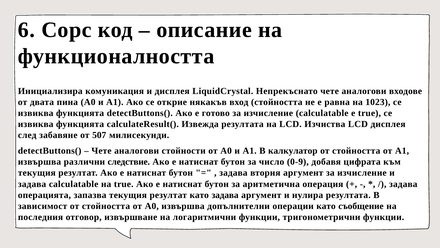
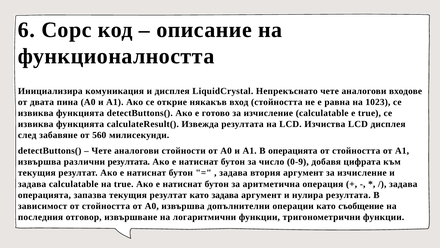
507: 507 -> 560
В калкулатор: калкулатор -> операцията
различни следствие: следствие -> резултата
